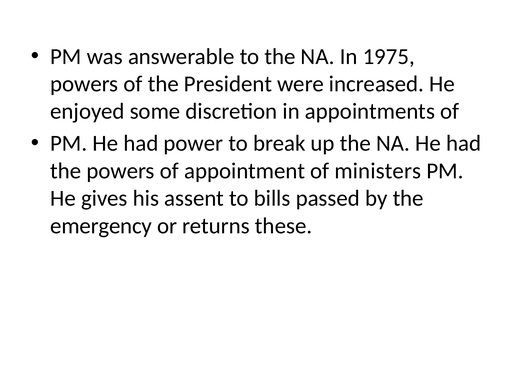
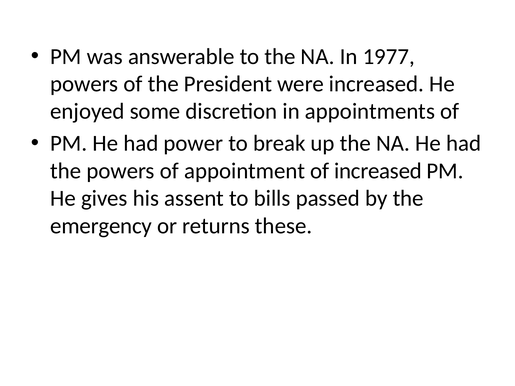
1975: 1975 -> 1977
of ministers: ministers -> increased
